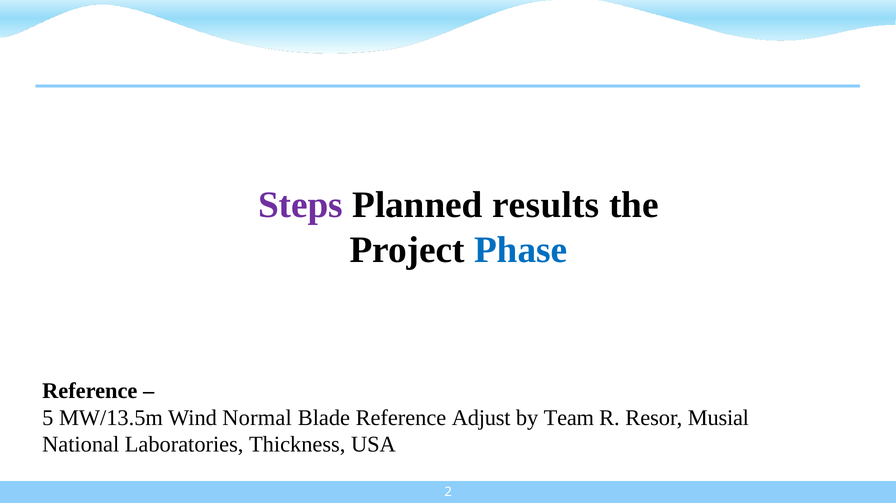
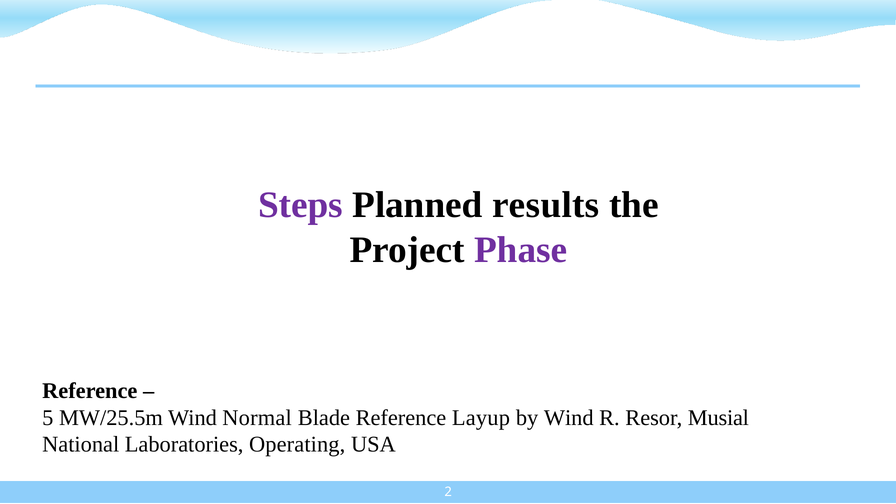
Phase colour: blue -> purple
MW/13.5m: MW/13.5m -> MW/25.5m
Adjust: Adjust -> Layup
by Team: Team -> Wind
Thickness: Thickness -> Operating
